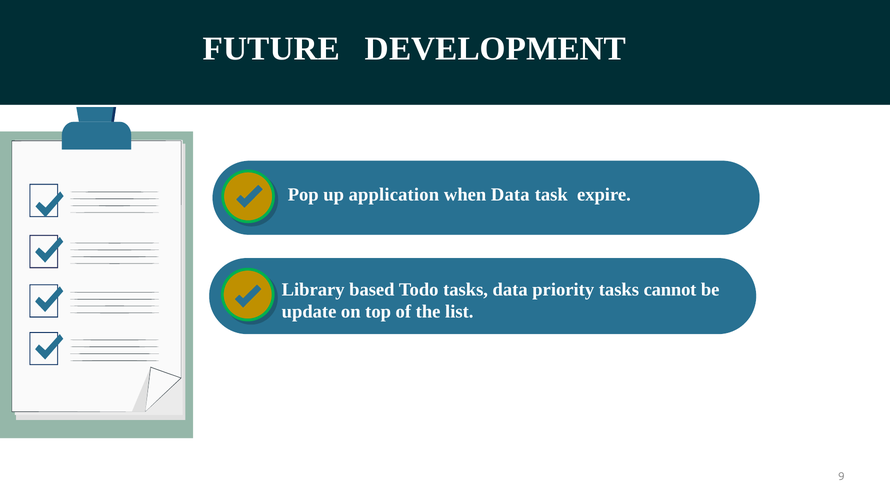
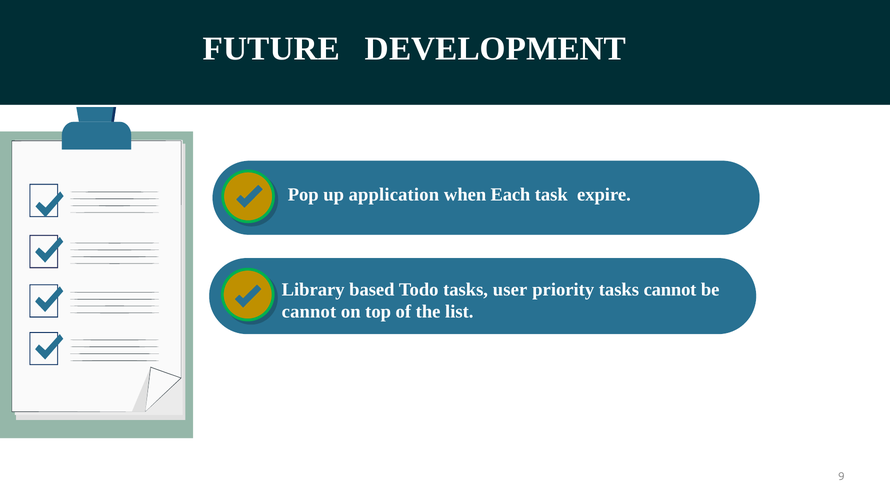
when Data: Data -> Each
tasks data: data -> user
update at (309, 312): update -> cannot
